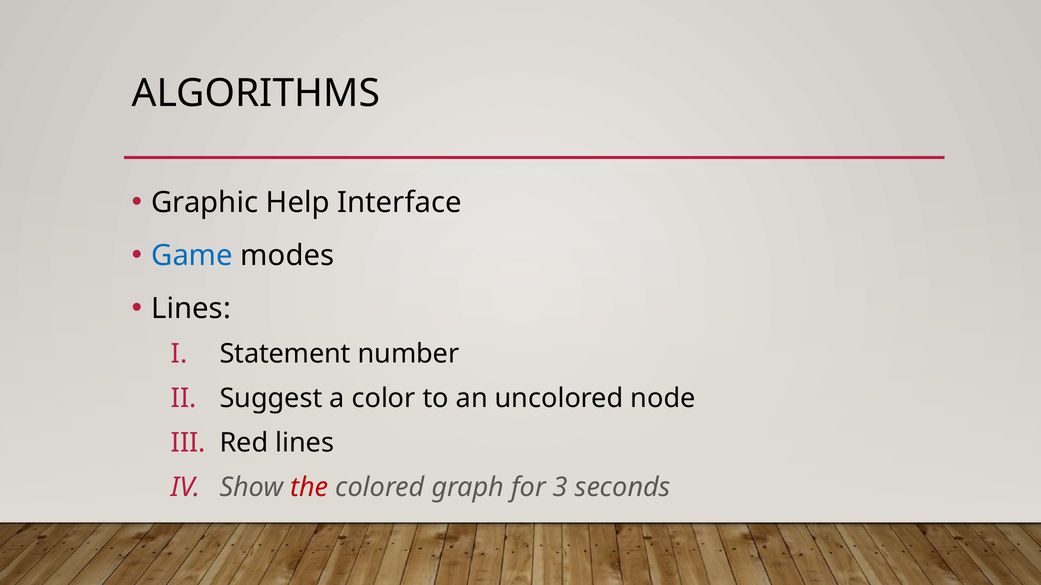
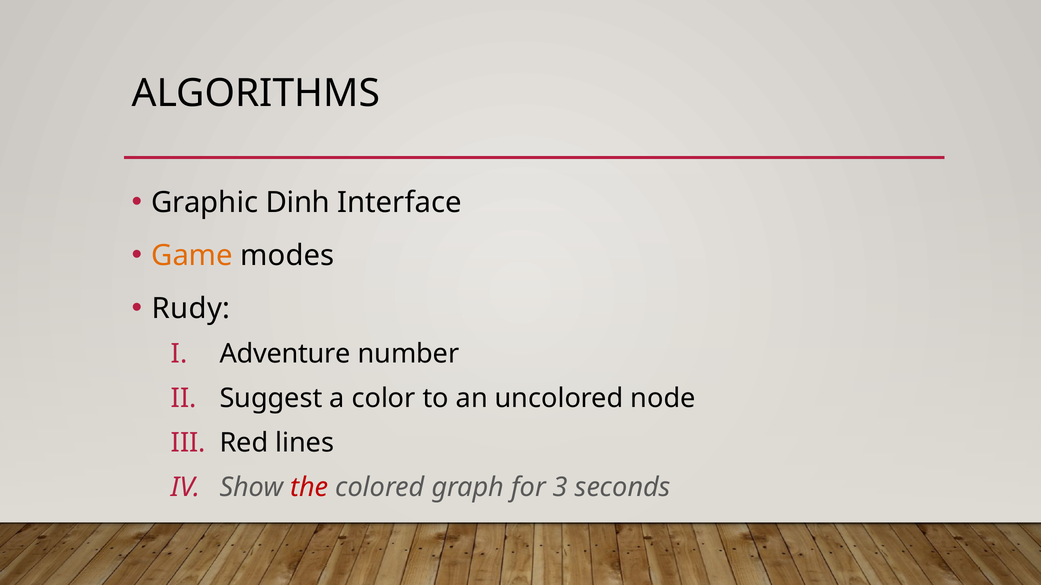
Help: Help -> Dinh
Game colour: blue -> orange
Lines at (191, 309): Lines -> Rudy
Statement: Statement -> Adventure
